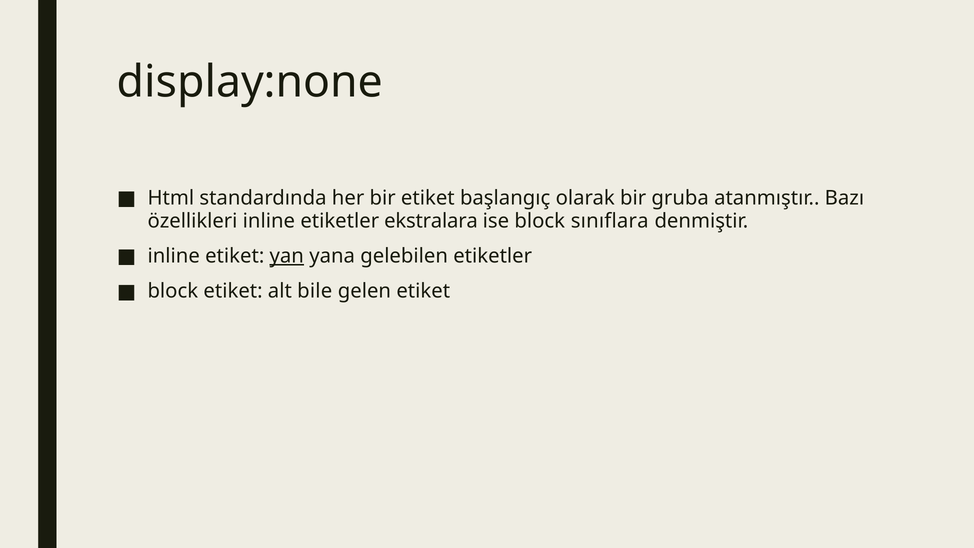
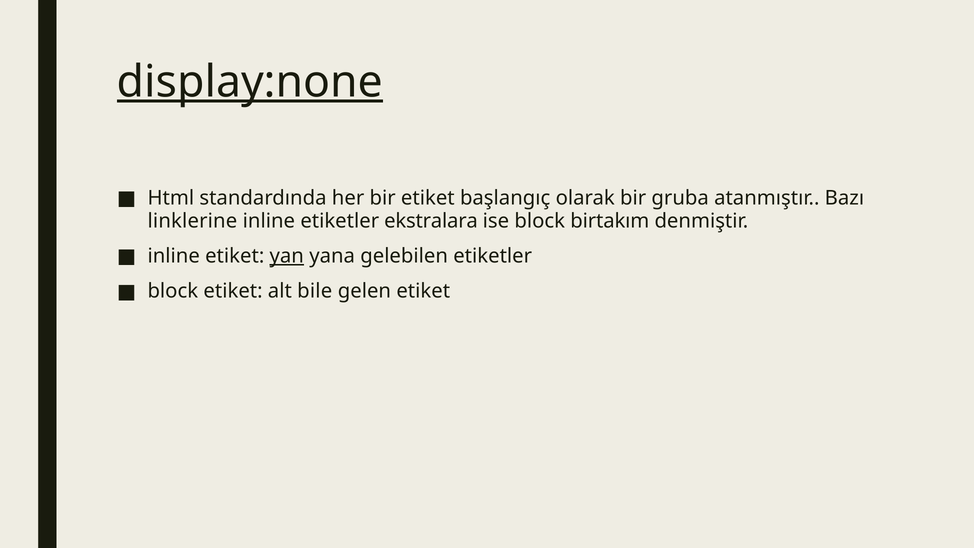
display:none underline: none -> present
özellikleri: özellikleri -> linklerine
sınıflara: sınıflara -> birtakım
